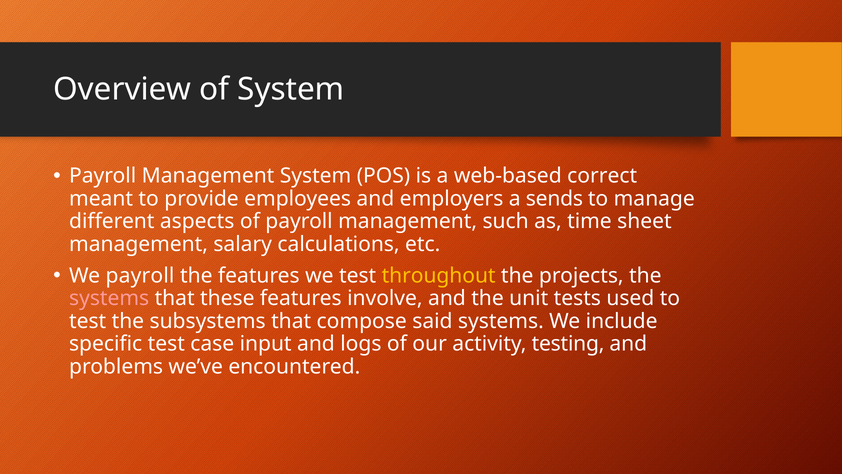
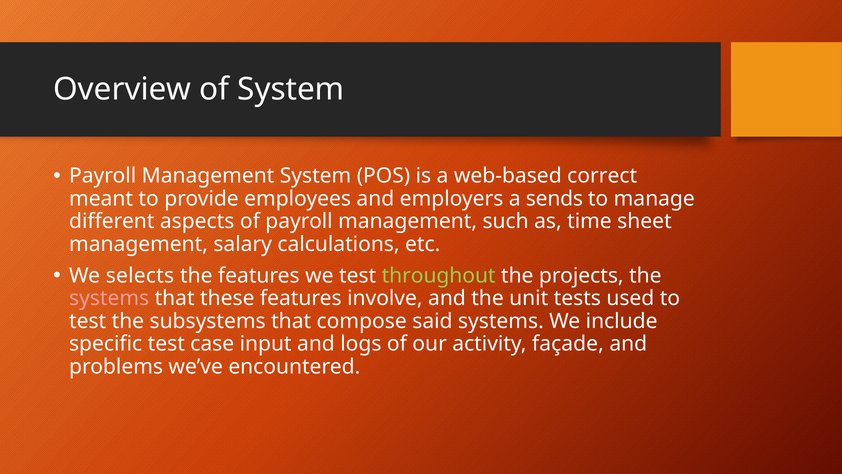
We payroll: payroll -> selects
throughout colour: yellow -> light green
testing: testing -> façade
